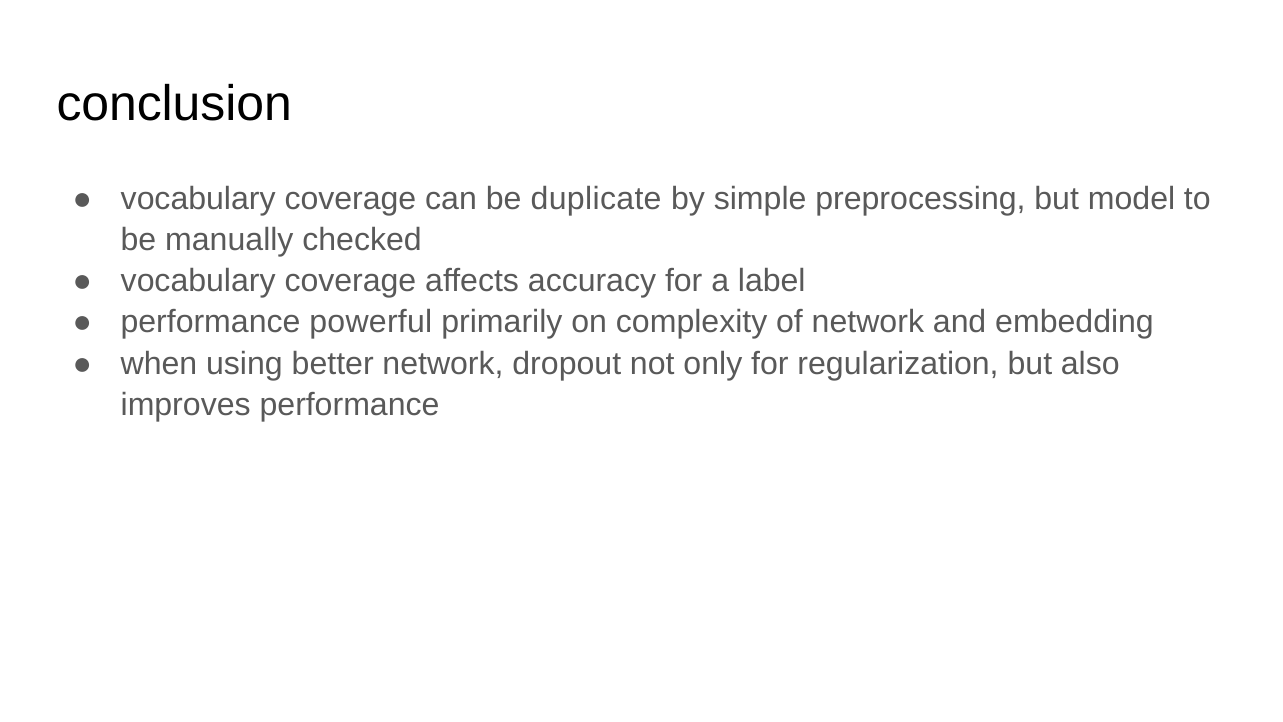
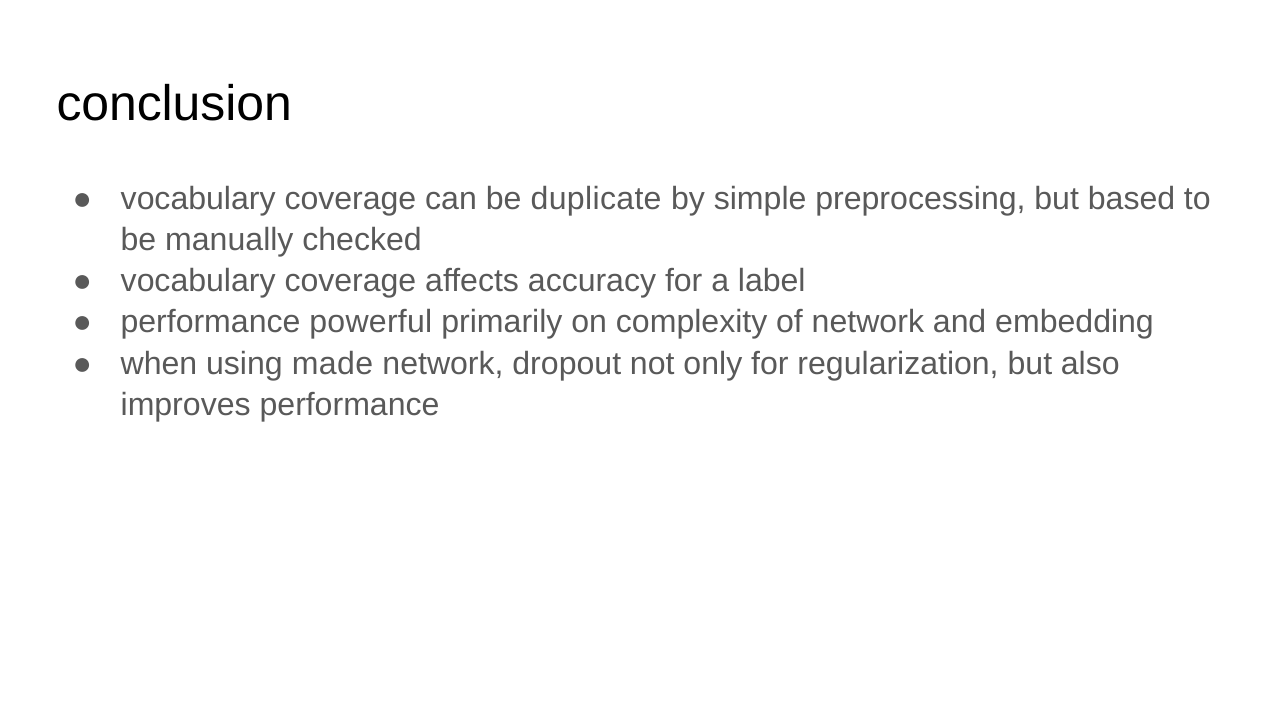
model: model -> based
better: better -> made
